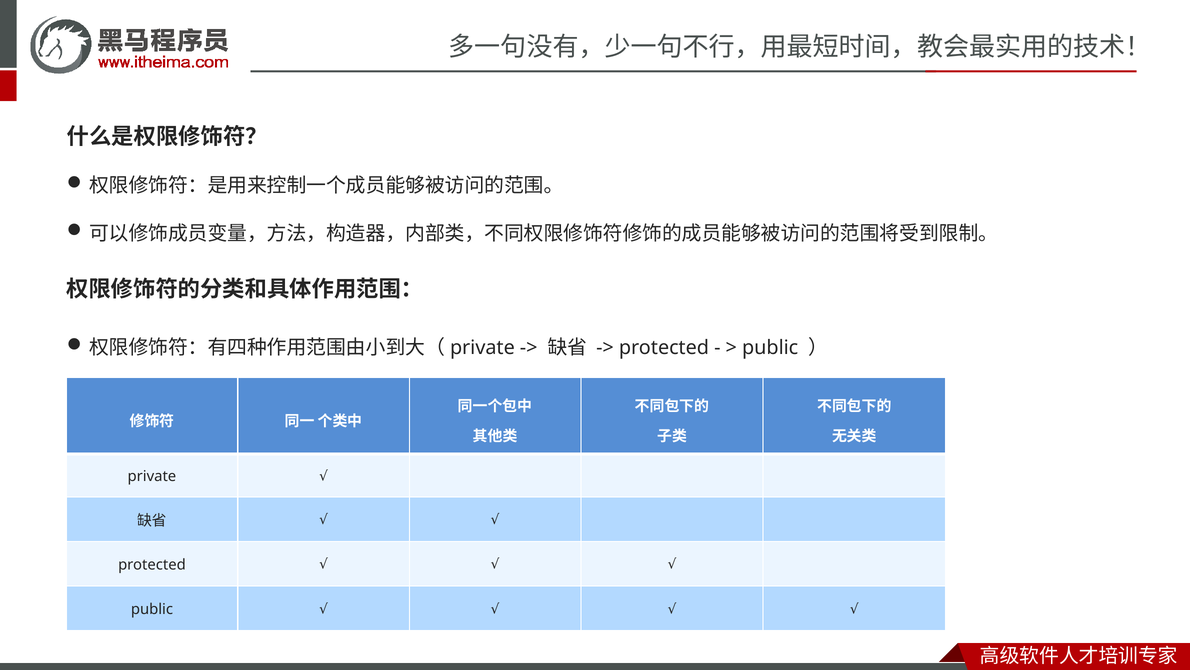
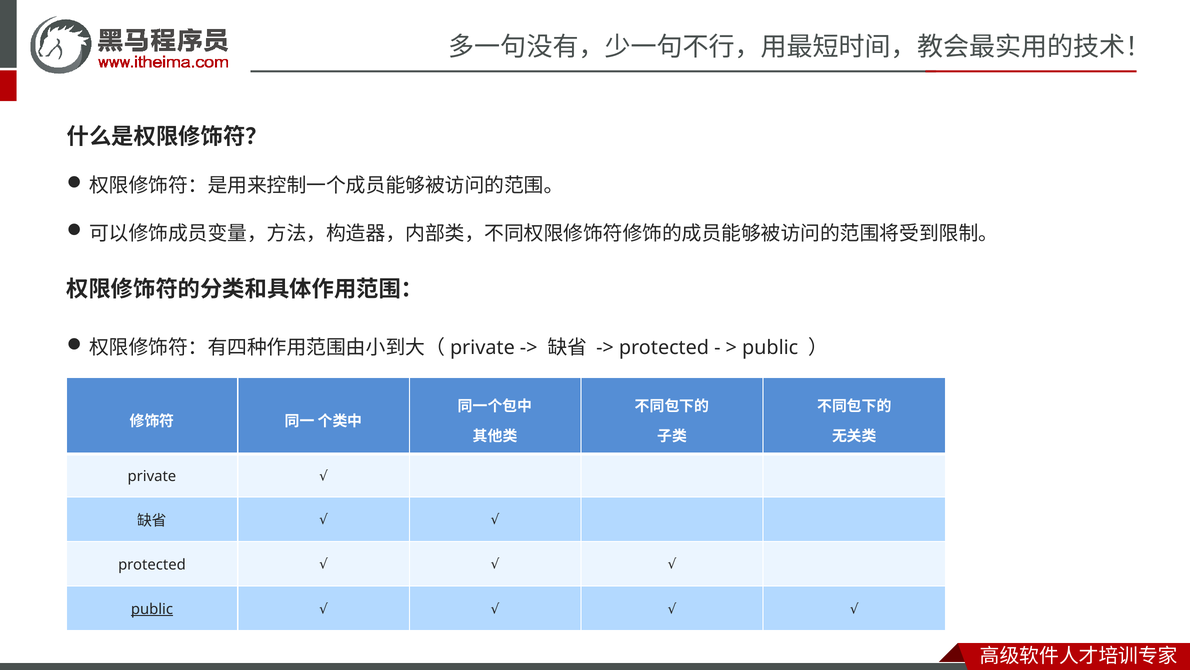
public at (152, 609) underline: none -> present
